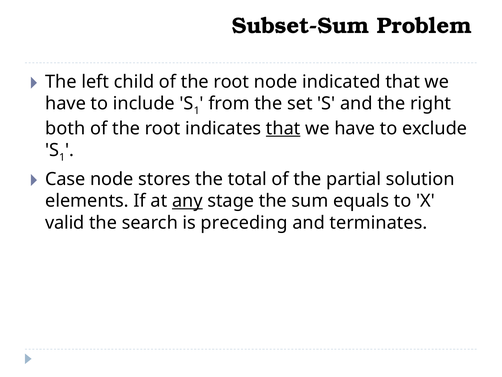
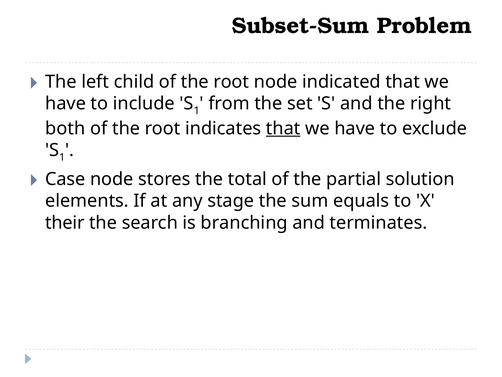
any underline: present -> none
valid: valid -> their
preceding: preceding -> branching
